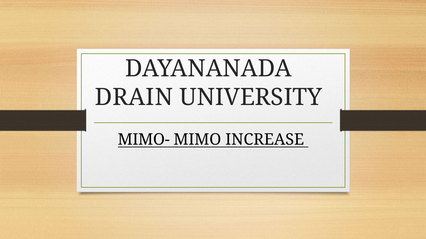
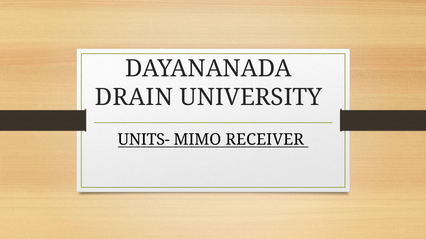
MIMO-: MIMO- -> UNITS-
INCREASE: INCREASE -> RECEIVER
